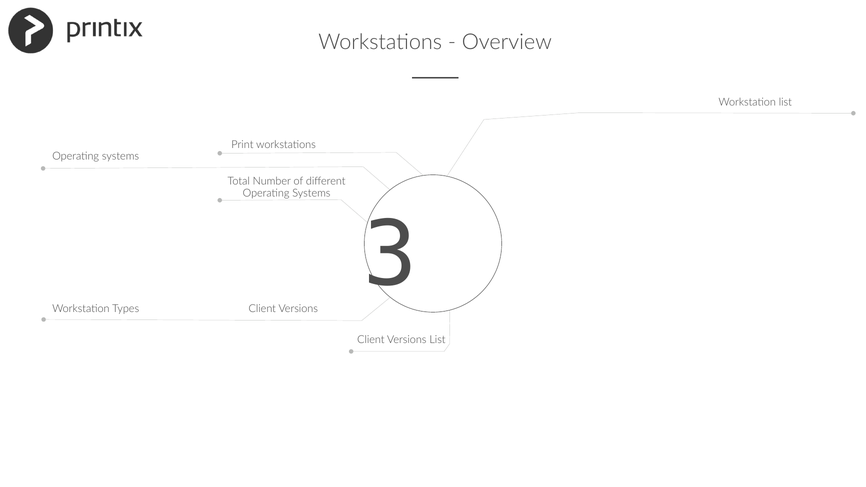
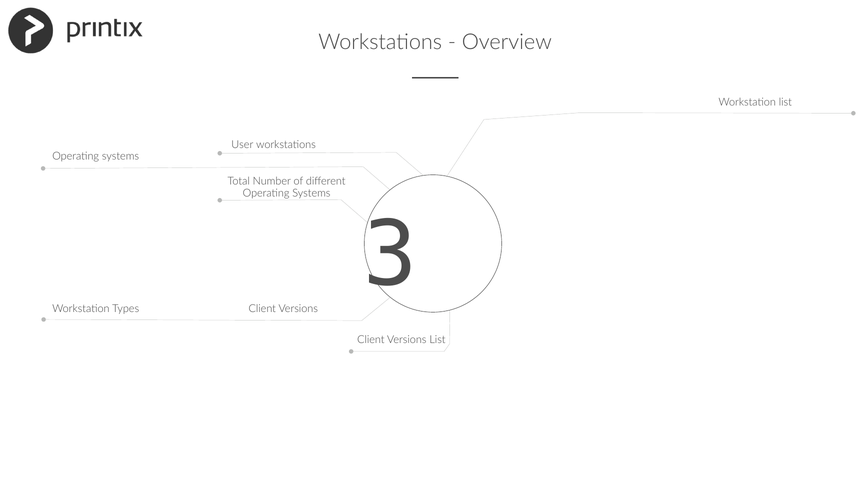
Print: Print -> User
